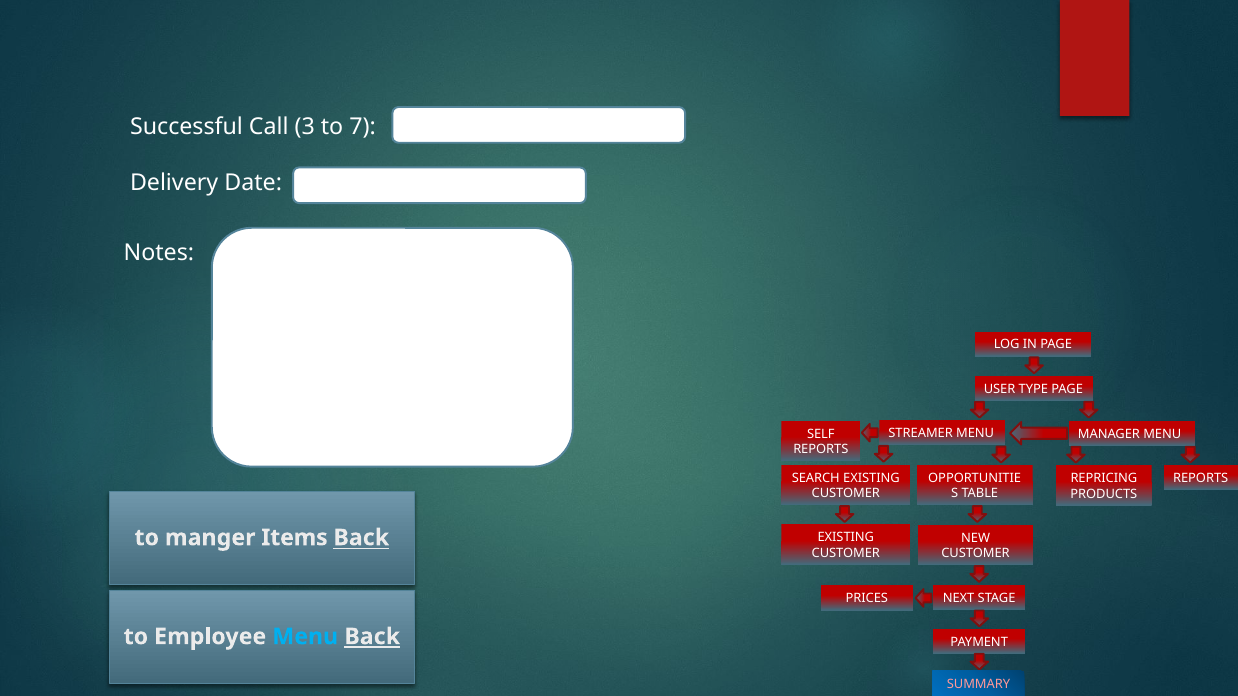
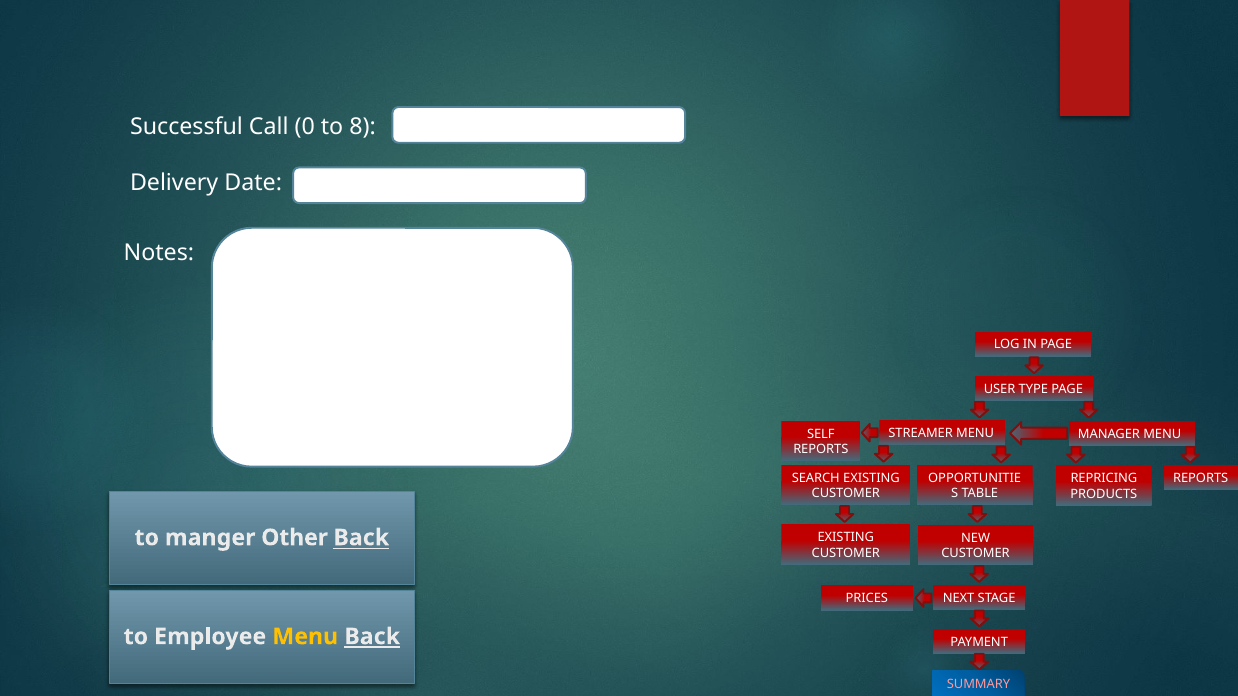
3: 3 -> 0
7: 7 -> 8
Items: Items -> Other
Menu at (305, 637) colour: light blue -> yellow
